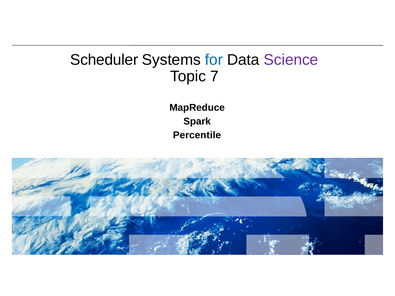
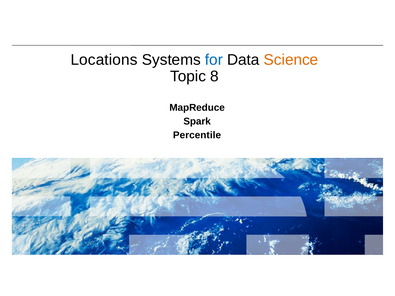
Scheduler: Scheduler -> Locations
Science colour: purple -> orange
7: 7 -> 8
